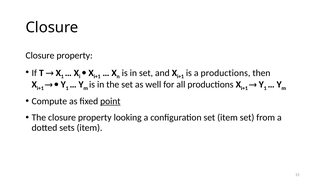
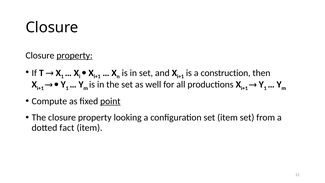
property at (75, 55) underline: none -> present
a productions: productions -> construction
sets: sets -> fact
